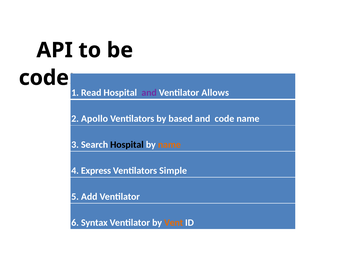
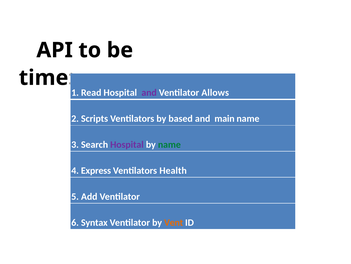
code at (47, 78): code -> time
Apollo: Apollo -> Scripts
and code: code -> main
Hospital at (127, 144) colour: black -> purple
name at (169, 144) colour: orange -> green
Simple: Simple -> Health
